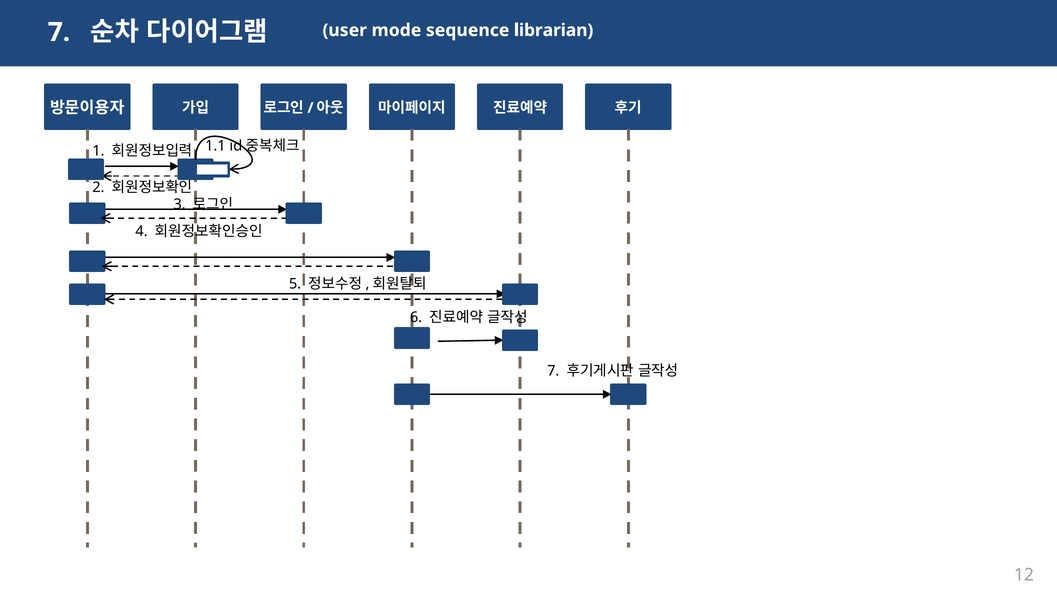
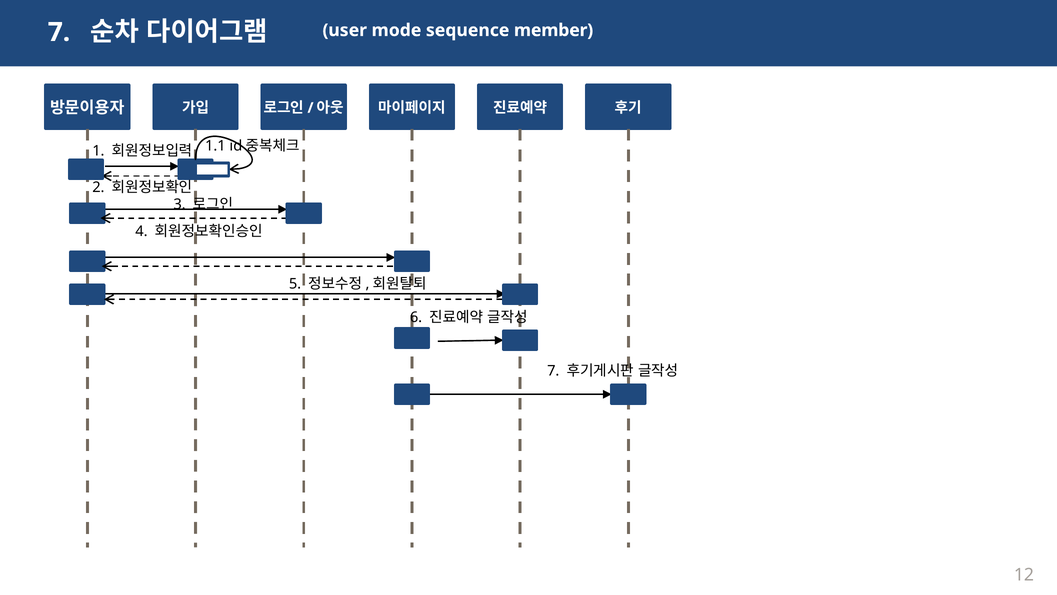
librarian: librarian -> member
